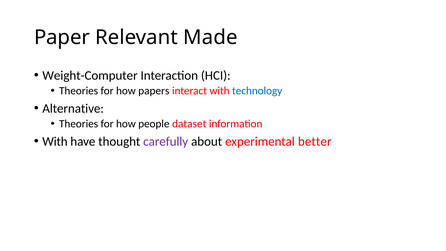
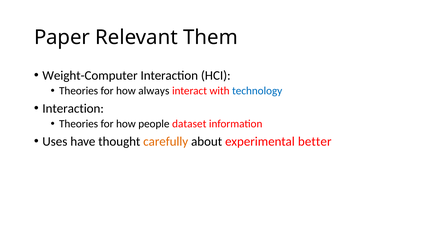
Made: Made -> Them
papers: papers -> always
Alternative at (73, 108): Alternative -> Interaction
With at (55, 141): With -> Uses
carefully colour: purple -> orange
